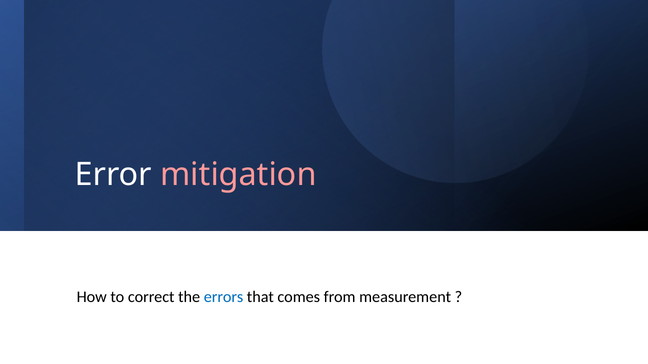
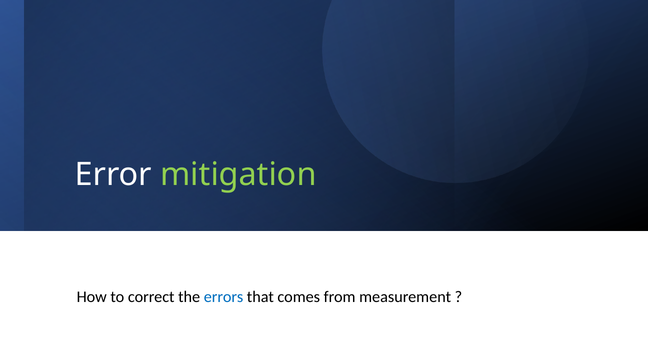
mitigation colour: pink -> light green
